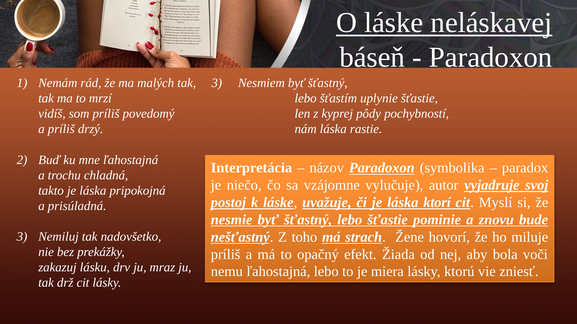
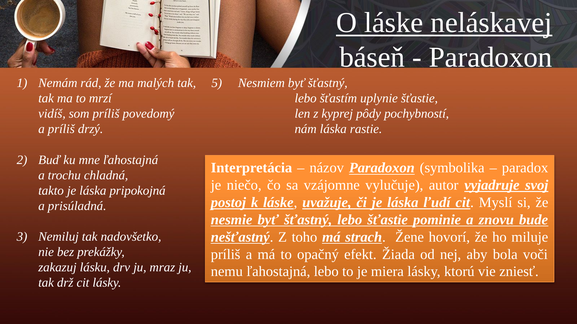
tak 3: 3 -> 5
ktorí: ktorí -> ľudí
